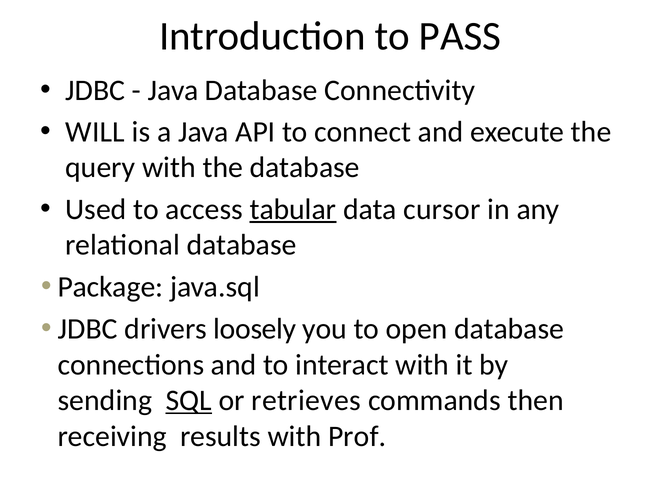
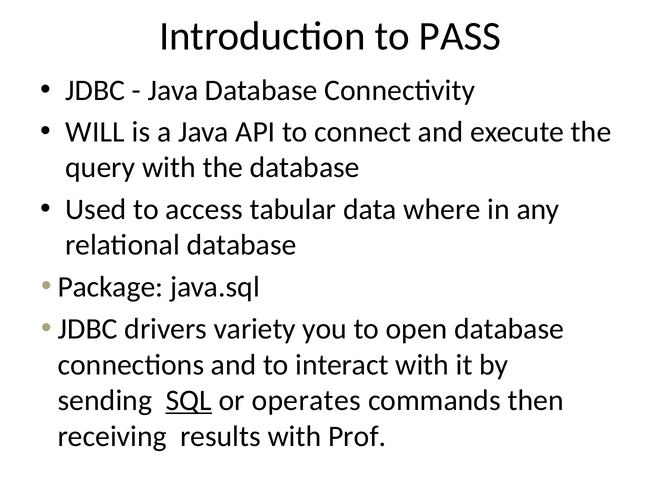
tabular underline: present -> none
cursor: cursor -> where
loosely: loosely -> variety
retrieves: retrieves -> operates
